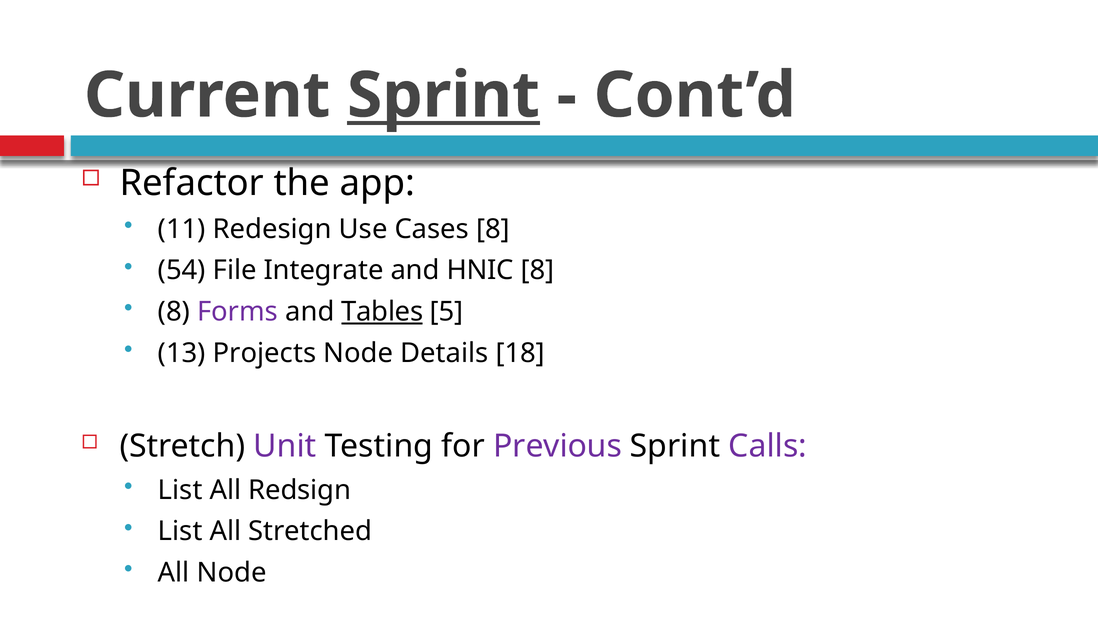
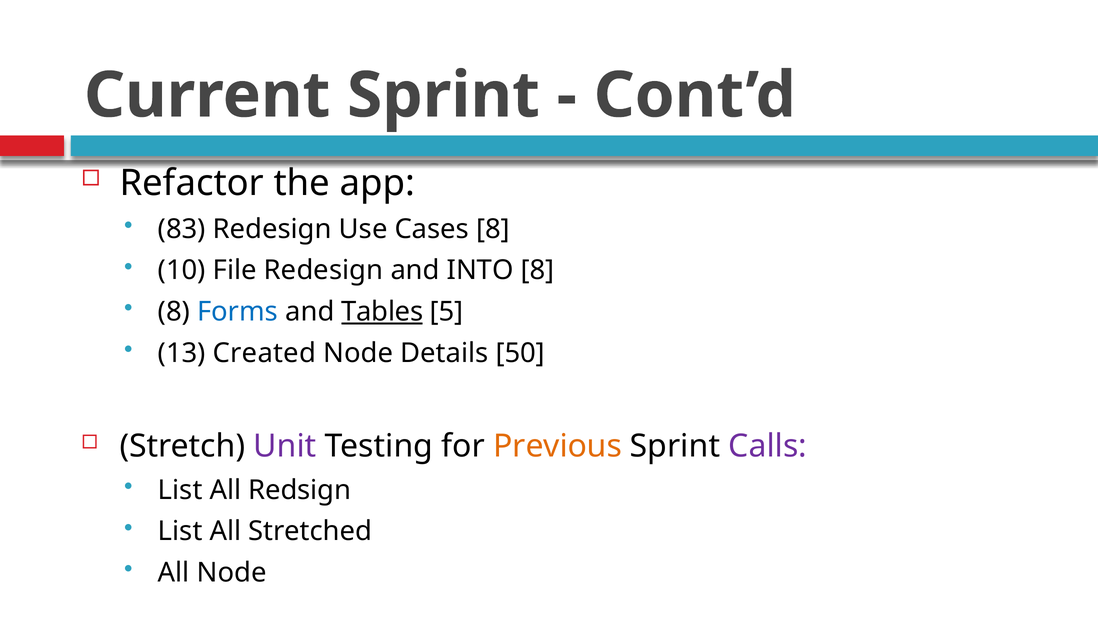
Sprint at (443, 96) underline: present -> none
11: 11 -> 83
54: 54 -> 10
File Integrate: Integrate -> Redesign
HNIC: HNIC -> INTO
Forms colour: purple -> blue
Projects: Projects -> Created
18: 18 -> 50
Previous colour: purple -> orange
